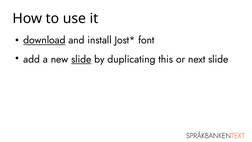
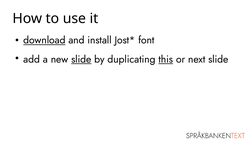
this underline: none -> present
